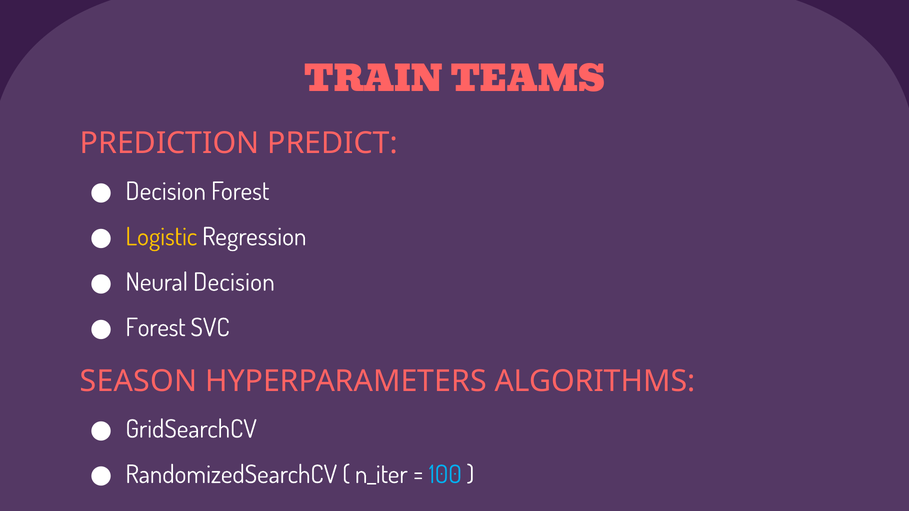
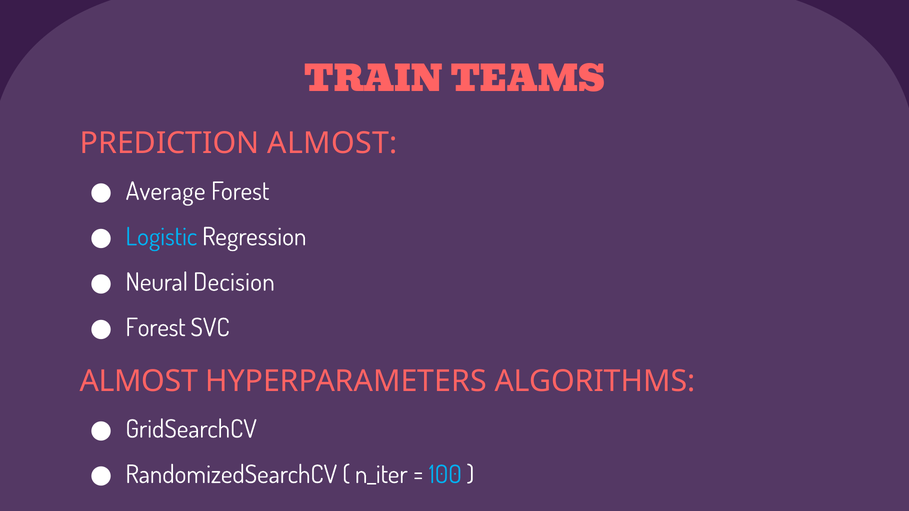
PREDICTION PREDICT: PREDICT -> ALMOST
Decision at (166, 192): Decision -> Average
Logistic colour: yellow -> light blue
SEASON at (139, 381): SEASON -> ALMOST
